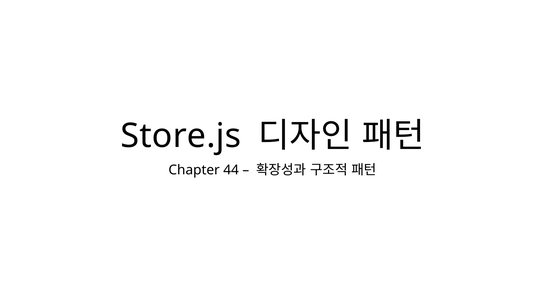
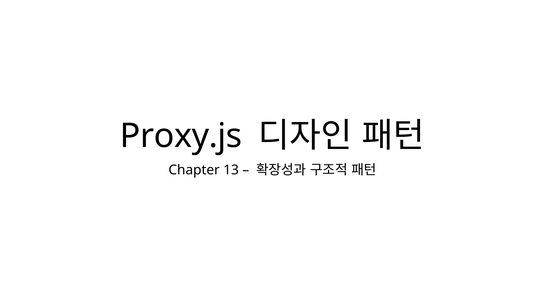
Store.js: Store.js -> Proxy.js
44: 44 -> 13
